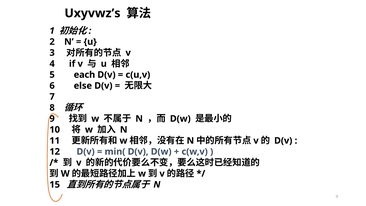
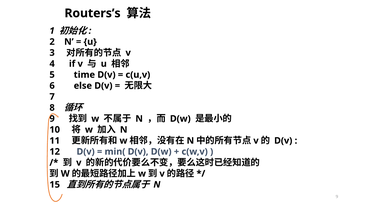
Uxyvwz’s: Uxyvwz’s -> Routers’s
each: each -> time
